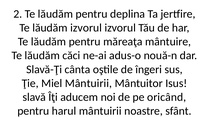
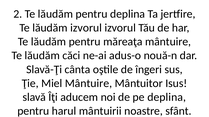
Miel Mântuirii: Mântuirii -> Mântuire
pe oricând: oricând -> deplina
